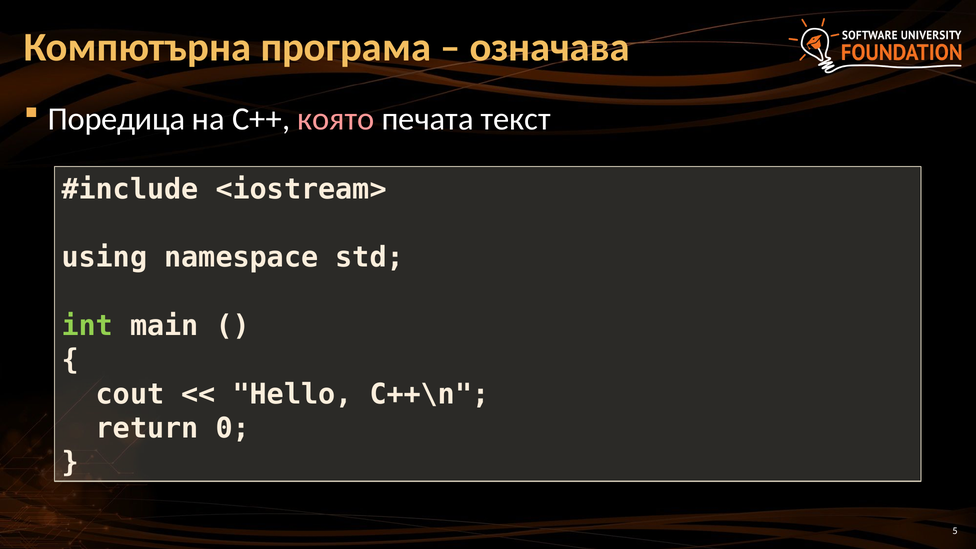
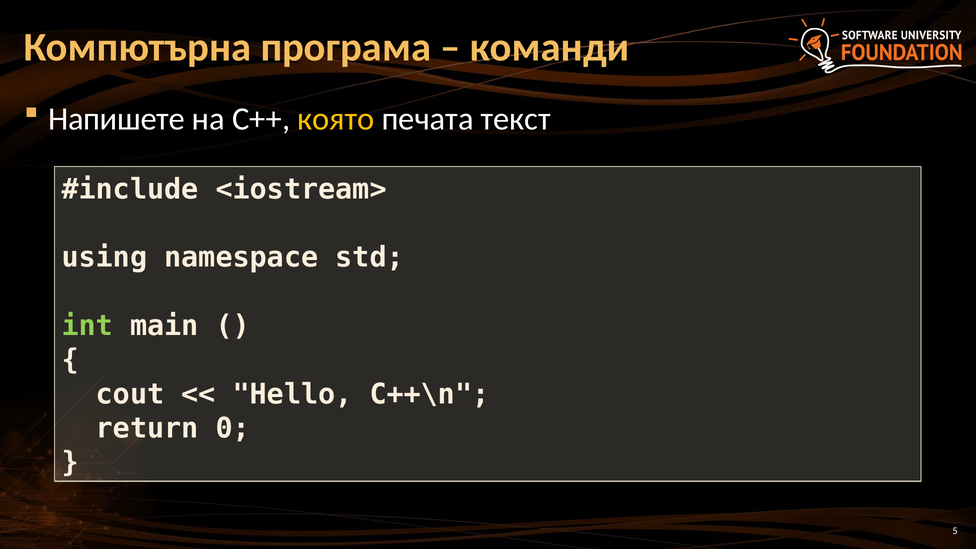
означава: означава -> команди
Поредица: Поредица -> Напишете
която colour: pink -> yellow
